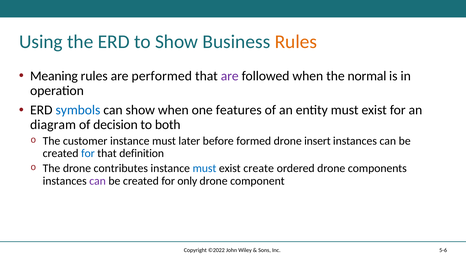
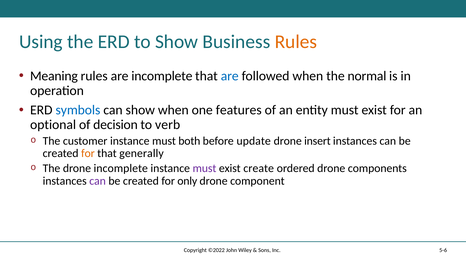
are performed: performed -> incomplete
are at (230, 76) colour: purple -> blue
diagram: diagram -> optional
both: both -> verb
later: later -> both
formed: formed -> update
for at (88, 154) colour: blue -> orange
definition: definition -> generally
drone contributes: contributes -> incomplete
must at (204, 169) colour: blue -> purple
